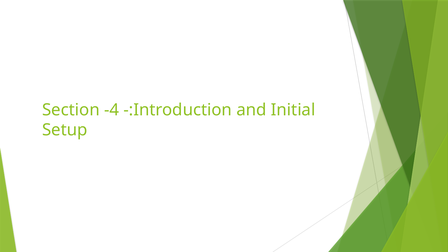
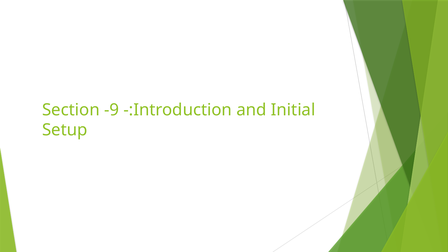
-4: -4 -> -9
